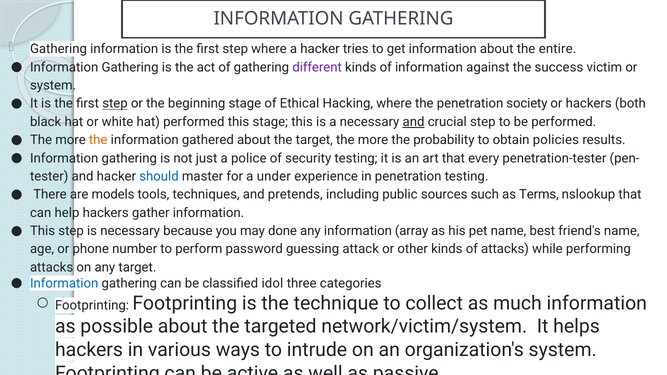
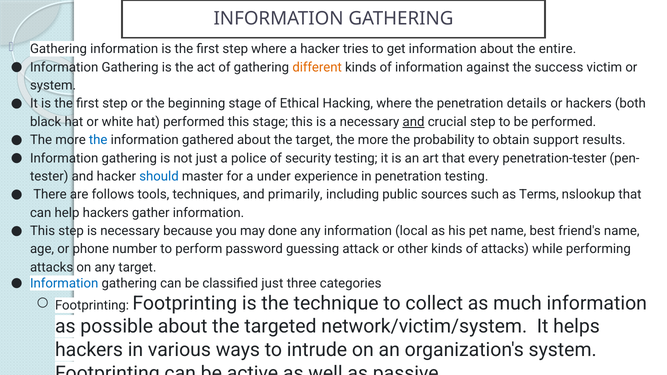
different colour: purple -> orange
step at (115, 104) underline: present -> none
society: society -> details
the at (98, 140) colour: orange -> blue
policies: policies -> support
models: models -> follows
pretends: pretends -> primarily
array: array -> local
classified idol: idol -> just
